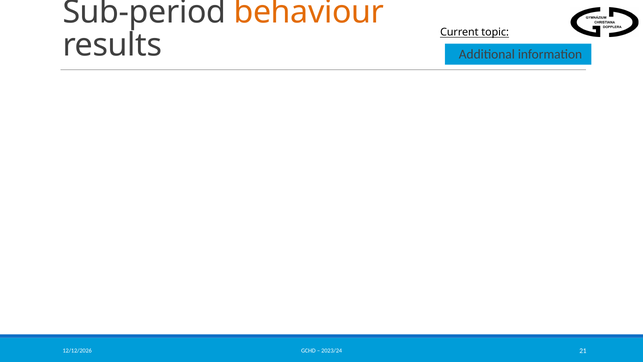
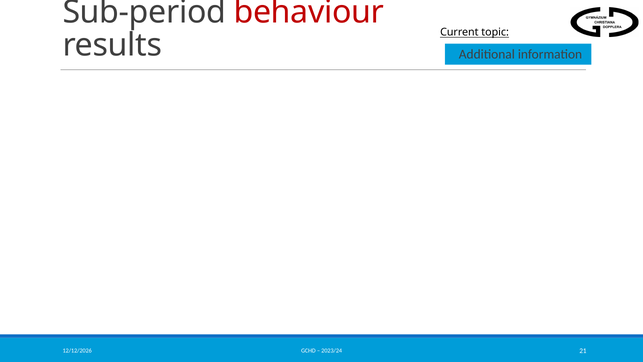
behaviour colour: orange -> red
